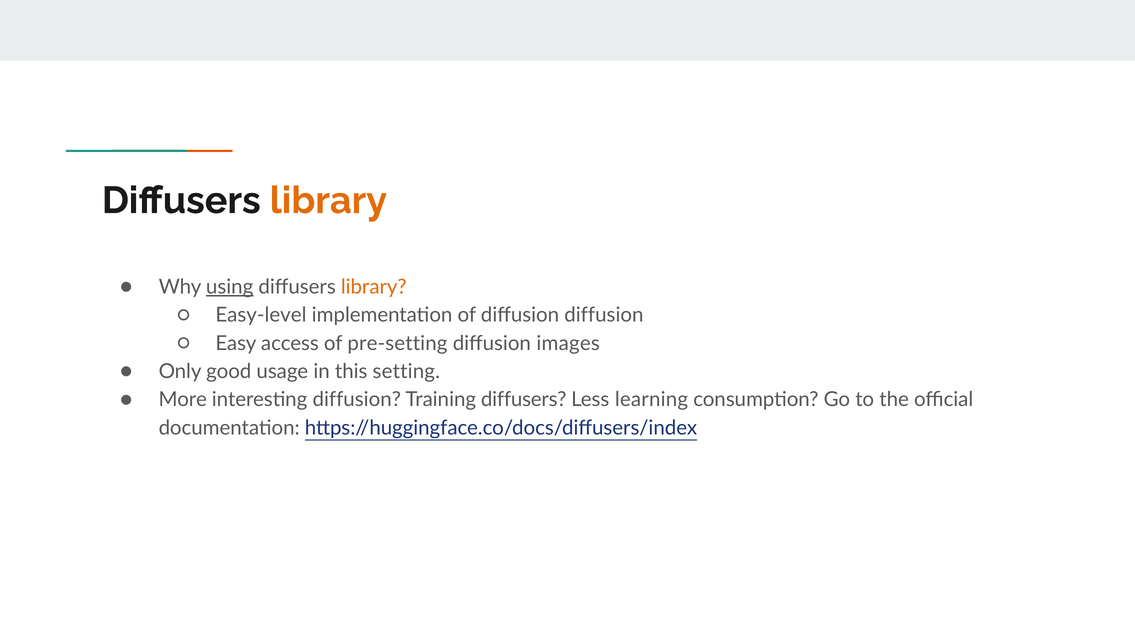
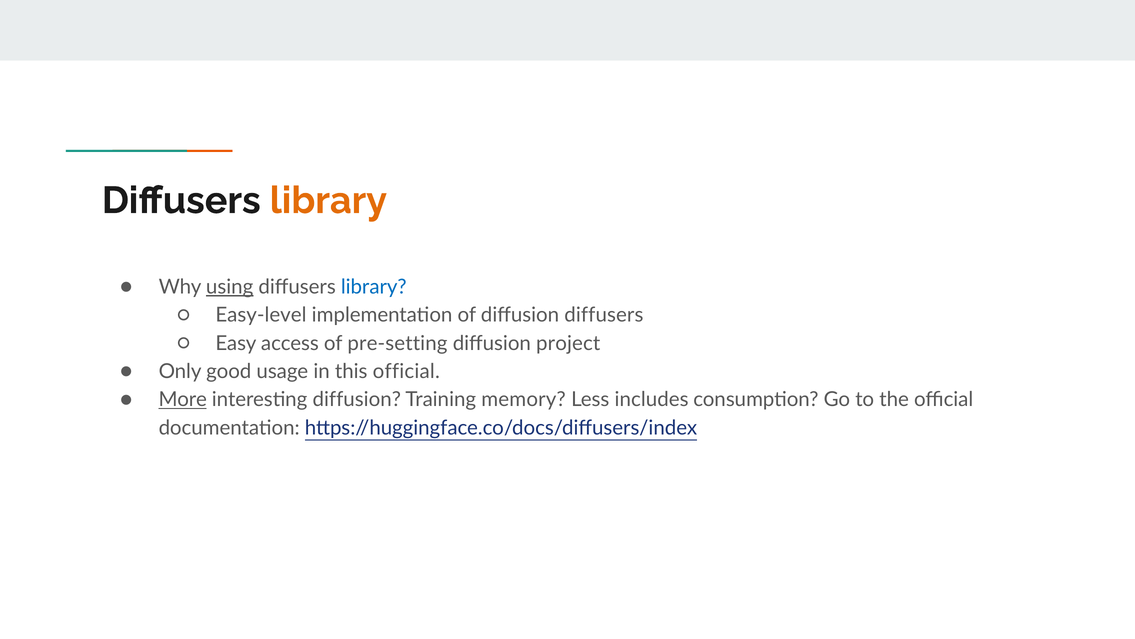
library at (374, 287) colour: orange -> blue
diffusion diffusion: diffusion -> diffusers
images: images -> project
this setting: setting -> official
More underline: none -> present
Training diffusers: diffusers -> memory
learning: learning -> includes
